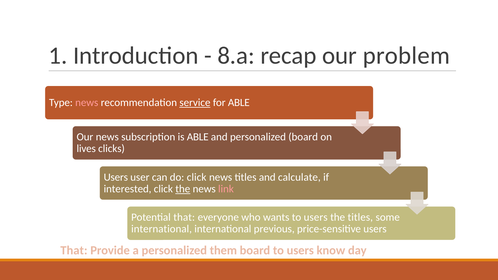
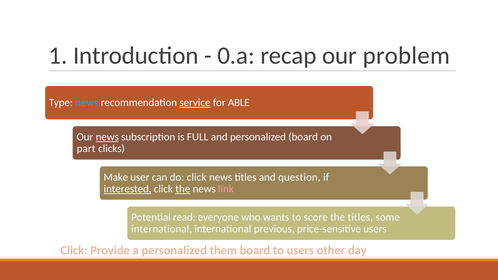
8.a: 8.a -> 0.a
news at (87, 103) colour: pink -> light blue
news at (107, 137) underline: none -> present
is ABLE: ABLE -> FULL
lives: lives -> part
Users at (116, 177): Users -> Make
calculate: calculate -> question
interested underline: none -> present
Potential that: that -> read
wants to users: users -> score
That at (74, 251): That -> Click
know: know -> other
